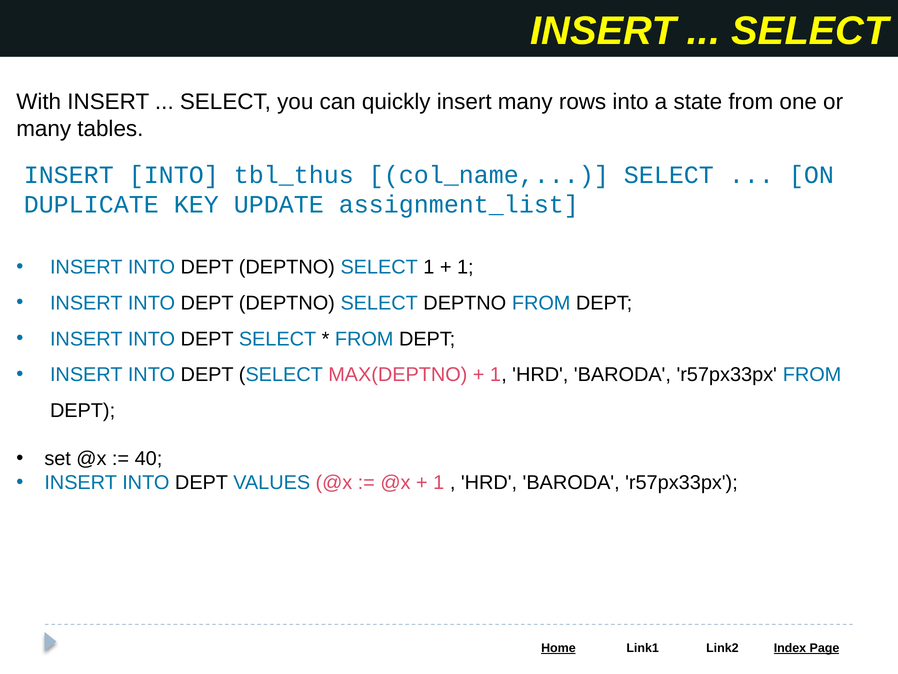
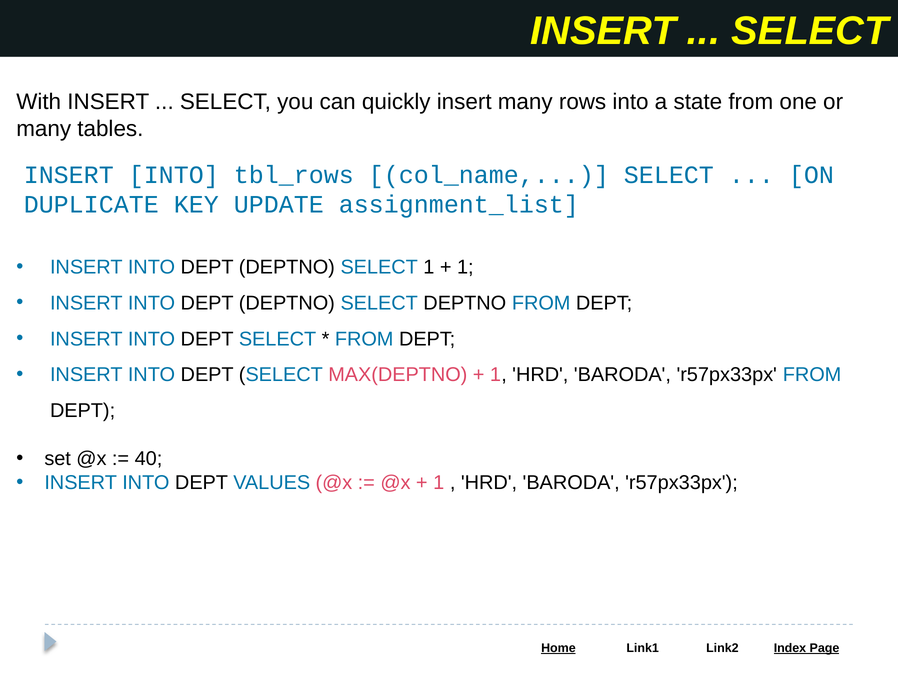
tbl_thus: tbl_thus -> tbl_rows
